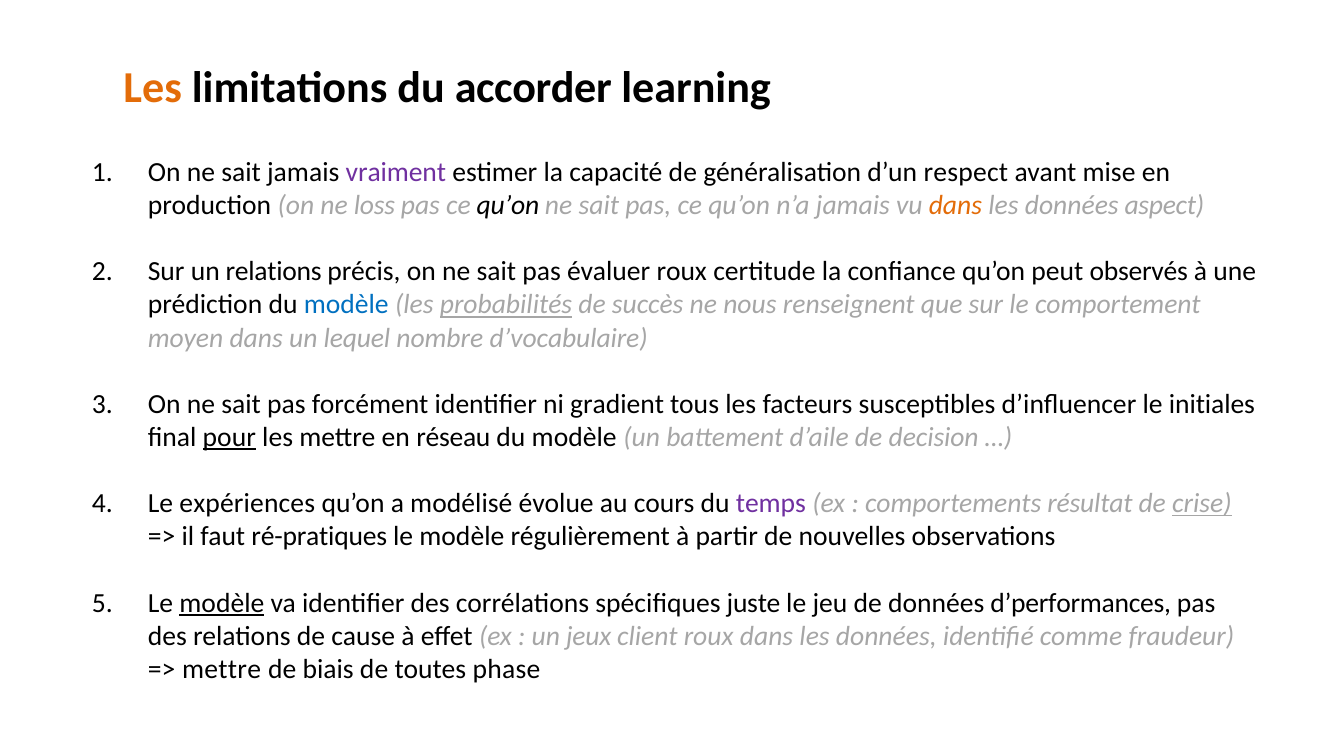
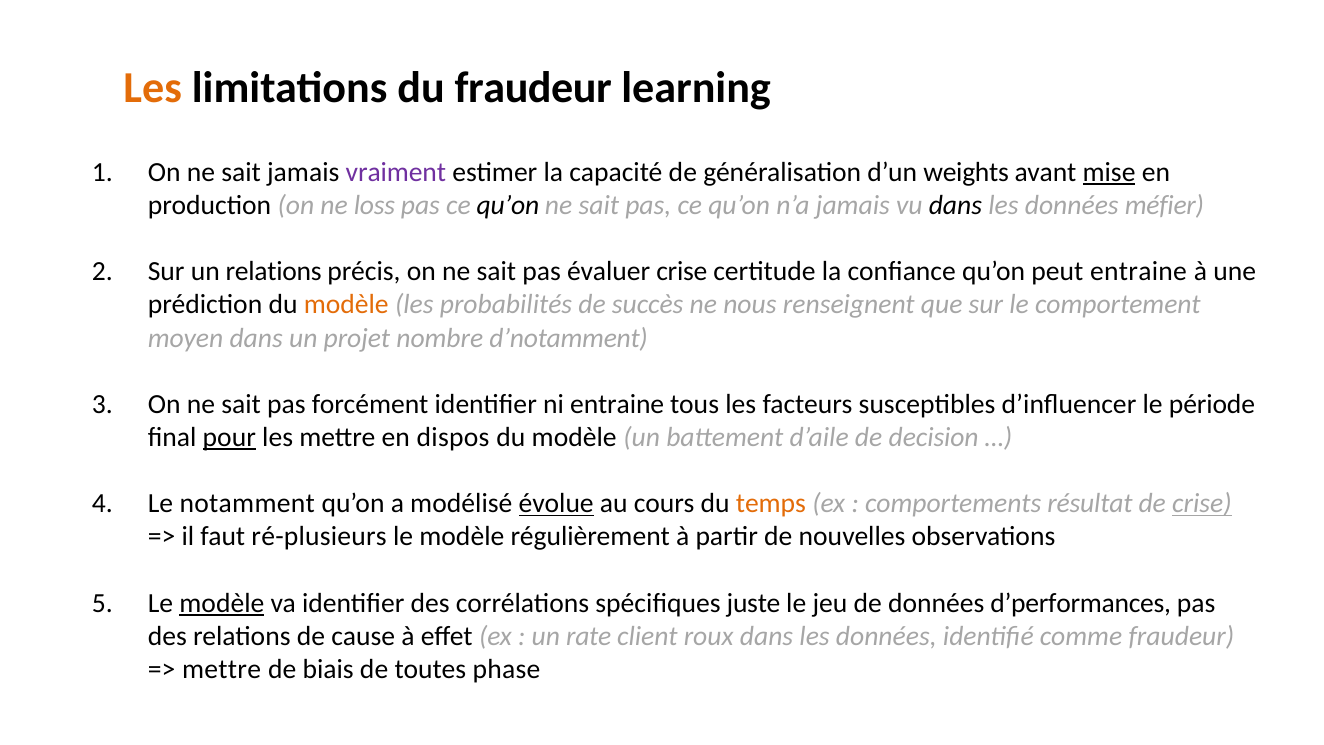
du accorder: accorder -> fraudeur
respect: respect -> weights
mise underline: none -> present
dans at (955, 205) colour: orange -> black
aspect: aspect -> méfier
évaluer roux: roux -> crise
peut observés: observés -> entraine
modèle at (346, 305) colour: blue -> orange
probabilités underline: present -> none
lequel: lequel -> projet
d’vocabulaire: d’vocabulaire -> d’notamment
ni gradient: gradient -> entraine
initiales: initiales -> période
réseau: réseau -> dispos
expériences: expériences -> notamment
évolue underline: none -> present
temps colour: purple -> orange
ré-pratiques: ré-pratiques -> ré-plusieurs
jeux: jeux -> rate
